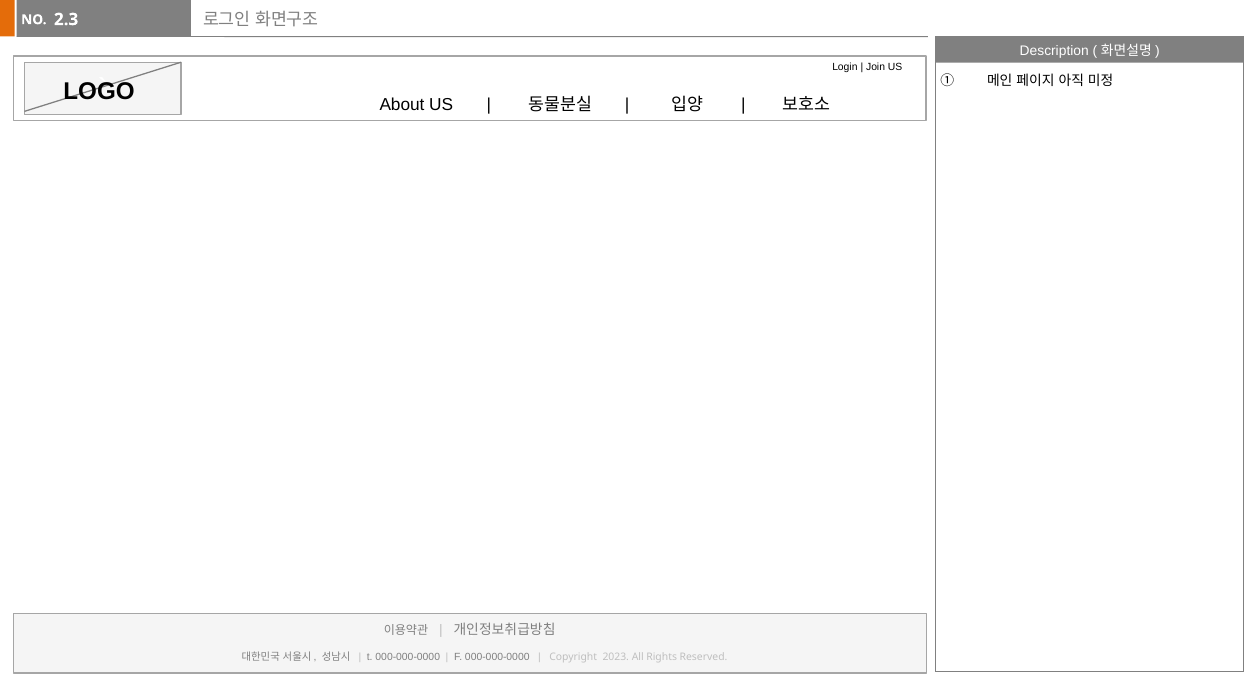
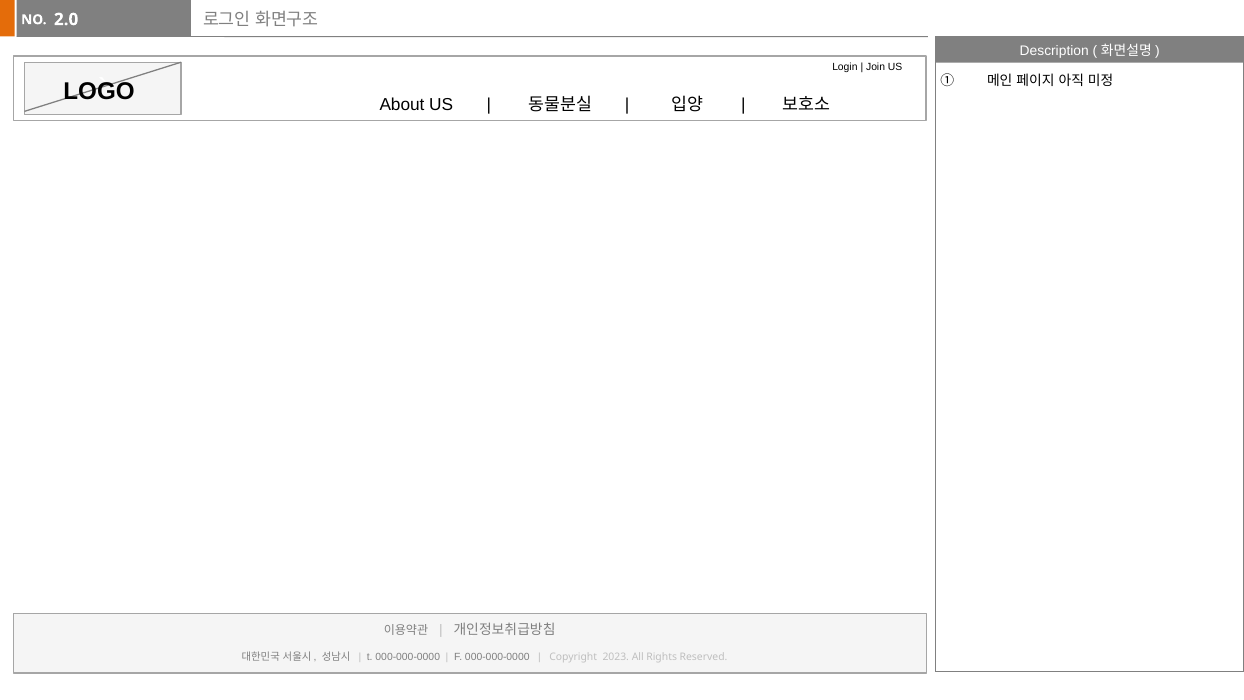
2.3: 2.3 -> 2.0
